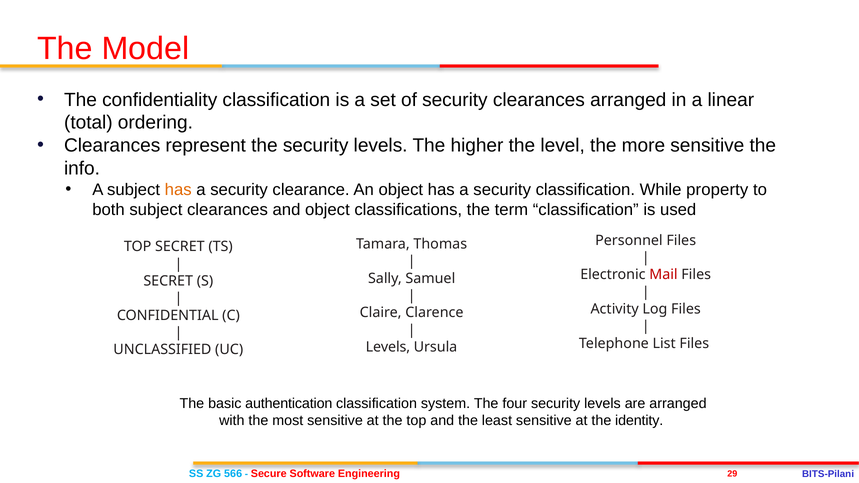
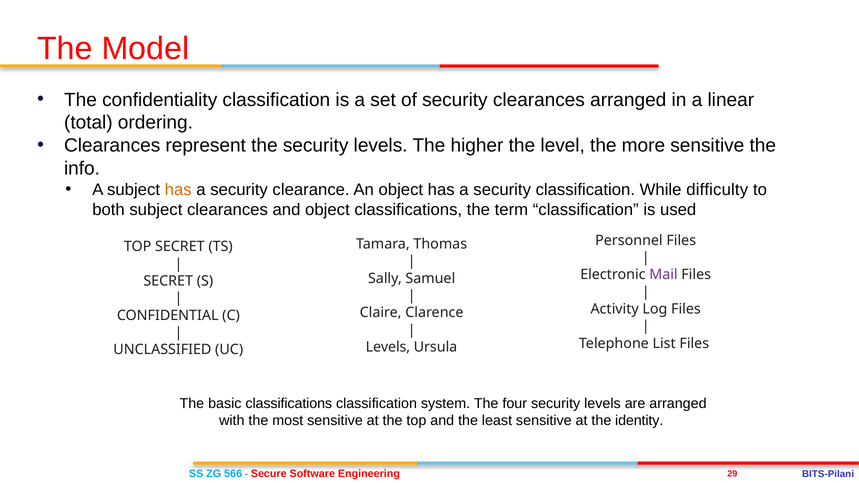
property: property -> difficulty
Mail colour: red -> purple
basic authentication: authentication -> classifications
